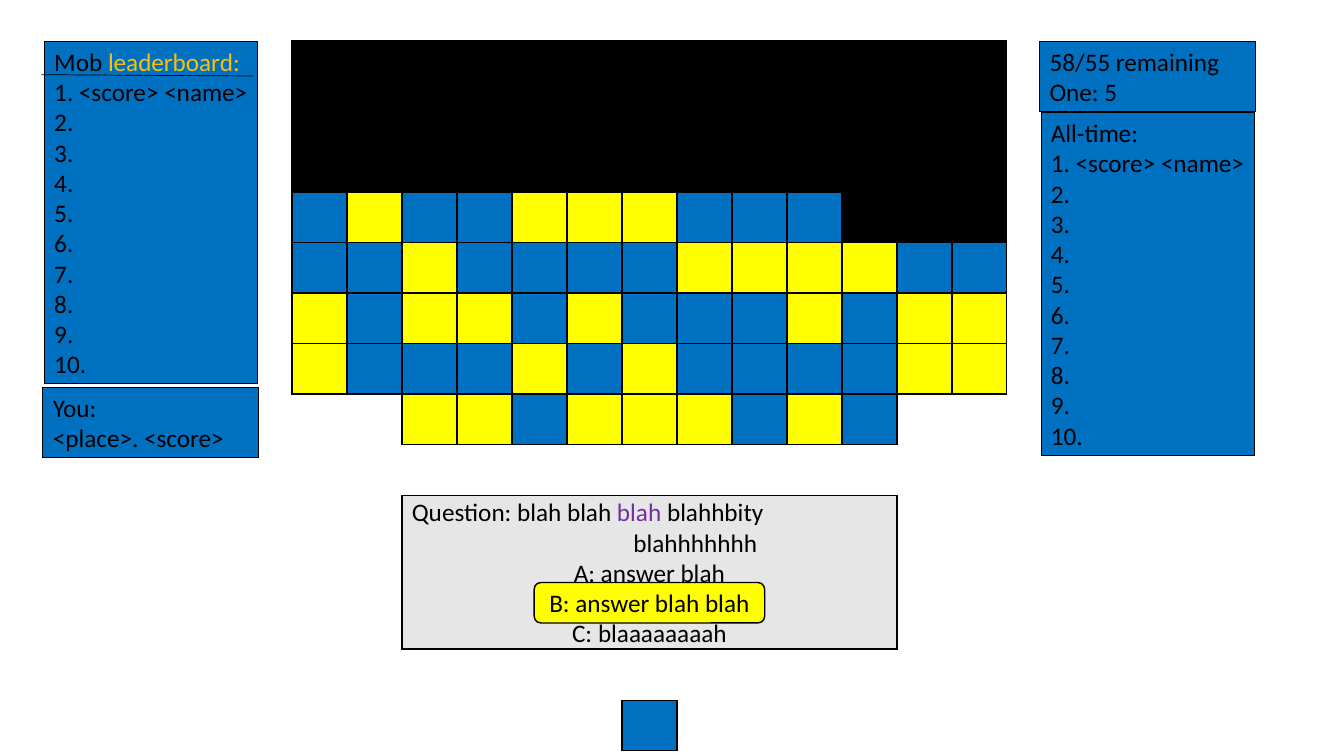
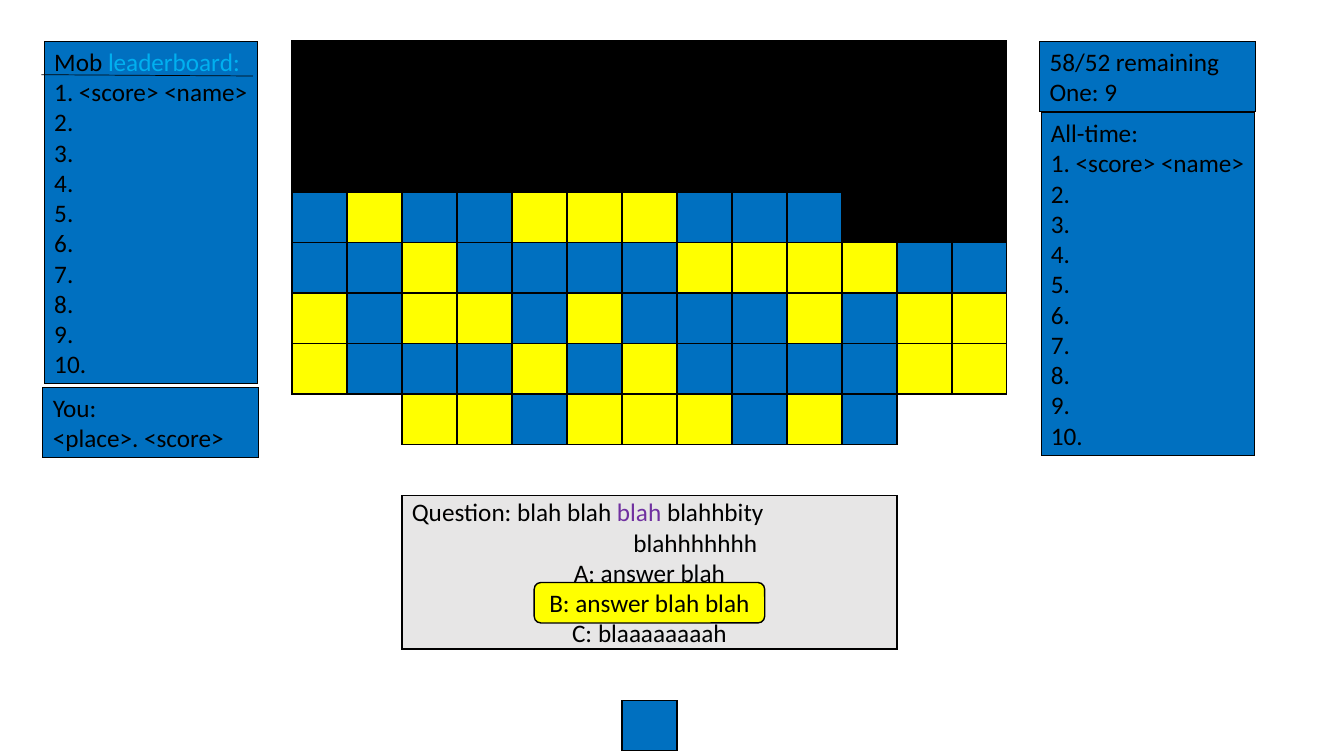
leaderboard colour: yellow -> light blue
58/55: 58/55 -> 58/52
One 5: 5 -> 9
